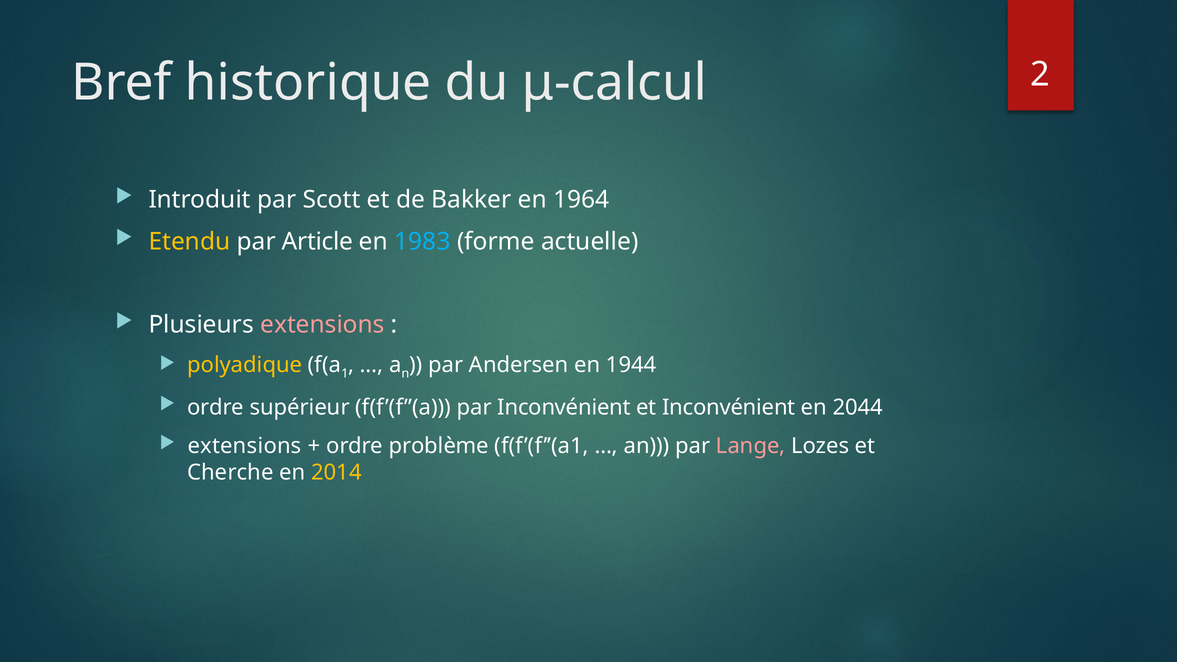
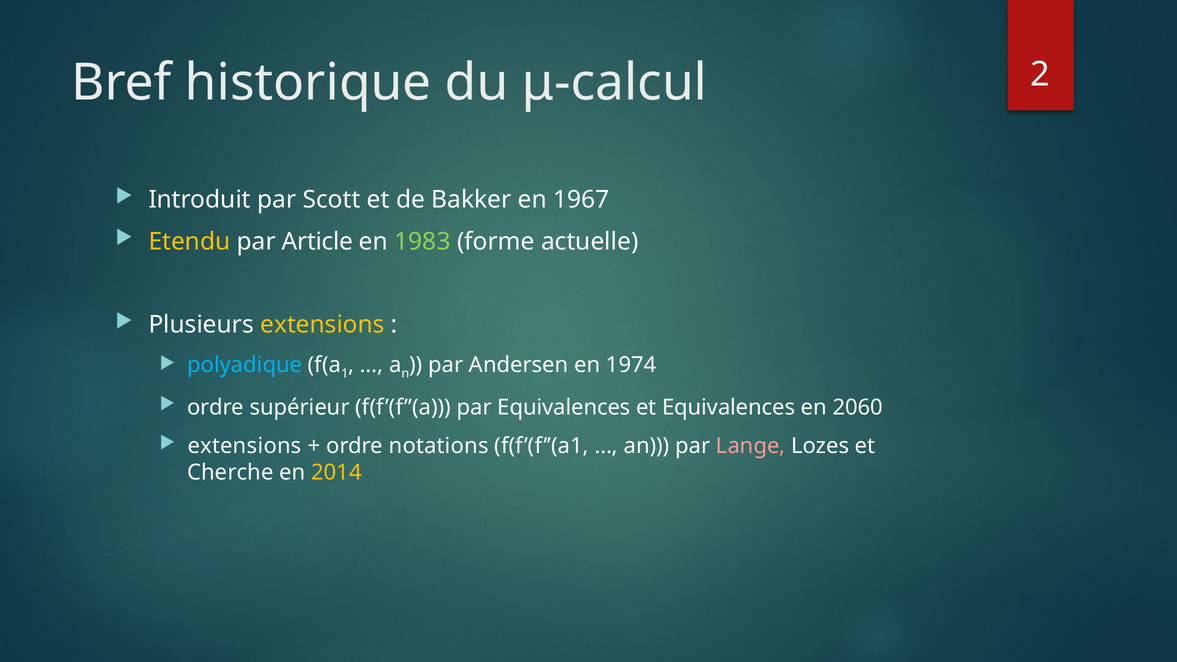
1964: 1964 -> 1967
1983 colour: light blue -> light green
extensions at (322, 325) colour: pink -> yellow
polyadique colour: yellow -> light blue
1944: 1944 -> 1974
par Inconvénient: Inconvénient -> Equivalences
et Inconvénient: Inconvénient -> Equivalences
2044: 2044 -> 2060
problème: problème -> notations
